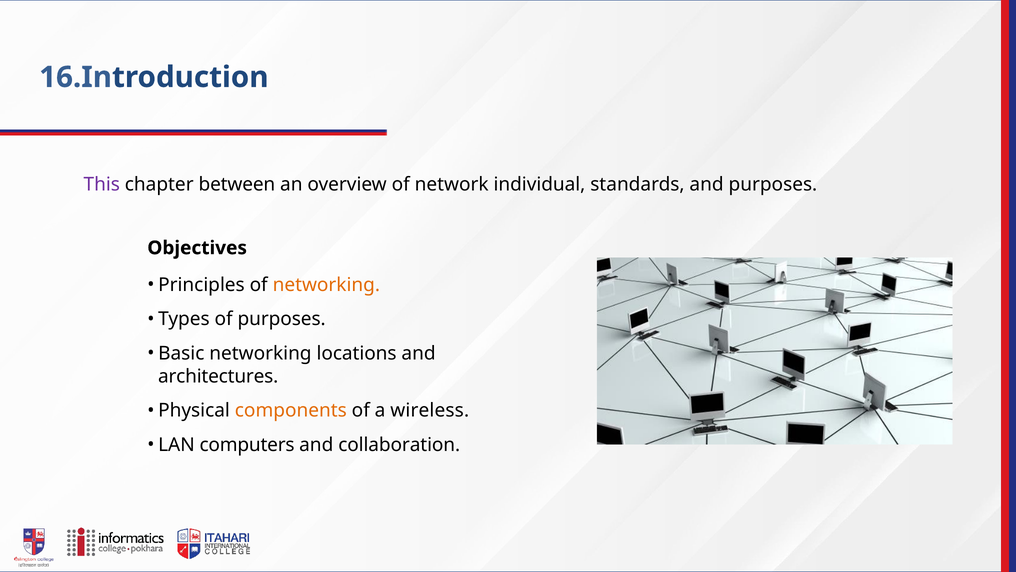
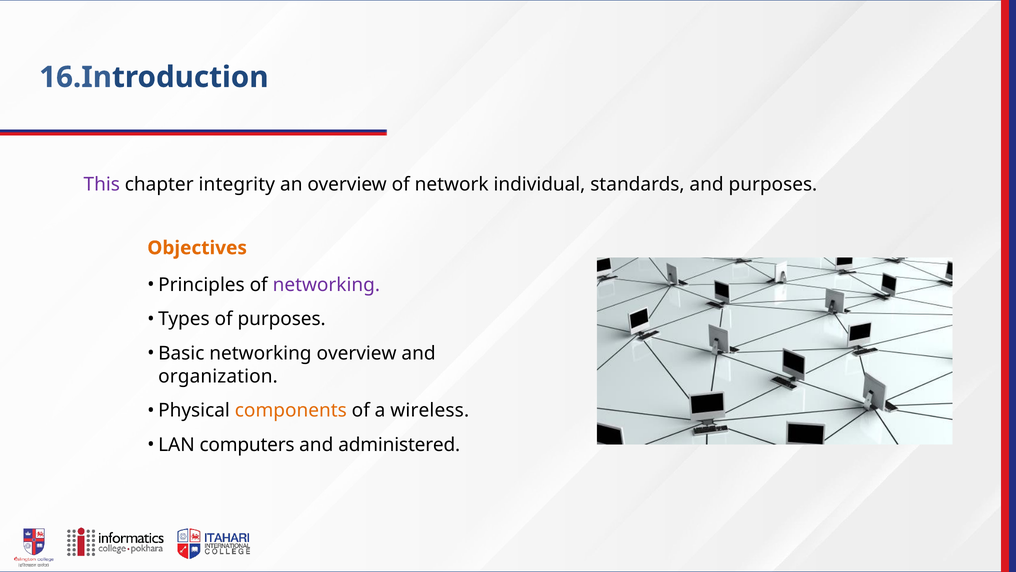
between: between -> integrity
Objectives colour: black -> orange
networking at (326, 285) colour: orange -> purple
networking locations: locations -> overview
architectures: architectures -> organization
collaboration: collaboration -> administered
